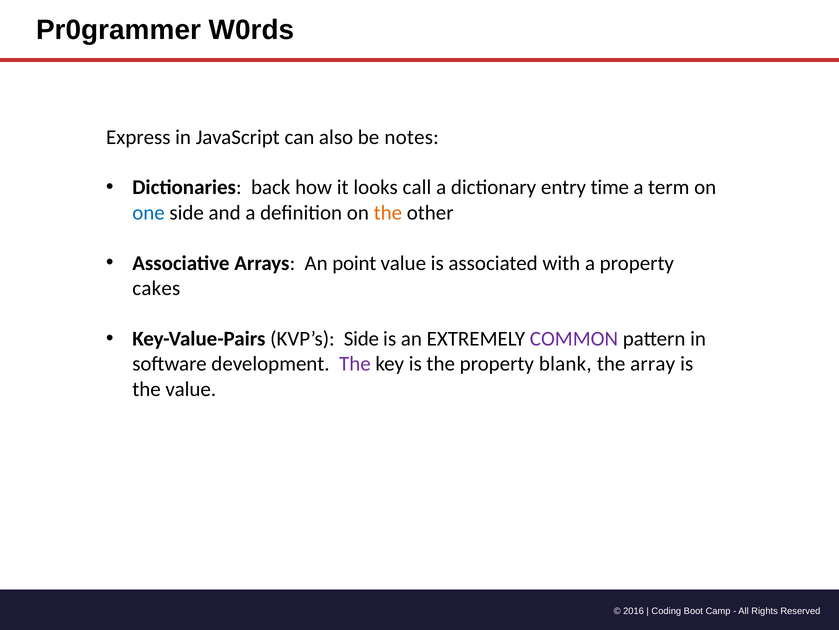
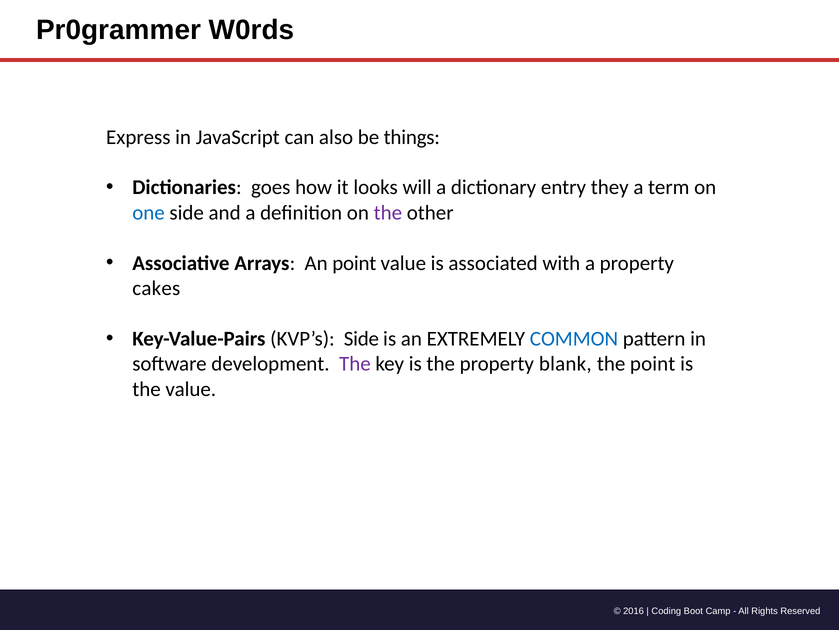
notes: notes -> things
back: back -> goes
call: call -> will
time: time -> they
the at (388, 213) colour: orange -> purple
COMMON colour: purple -> blue
the array: array -> point
